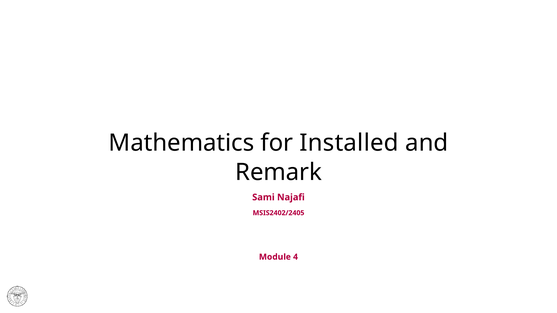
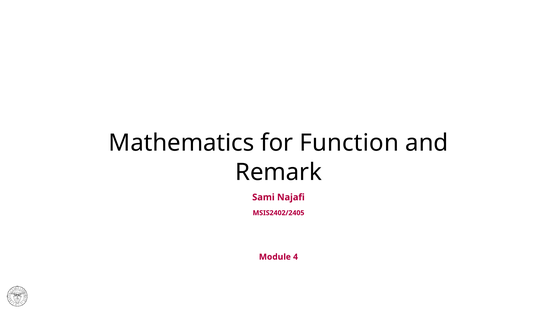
Installed: Installed -> Function
